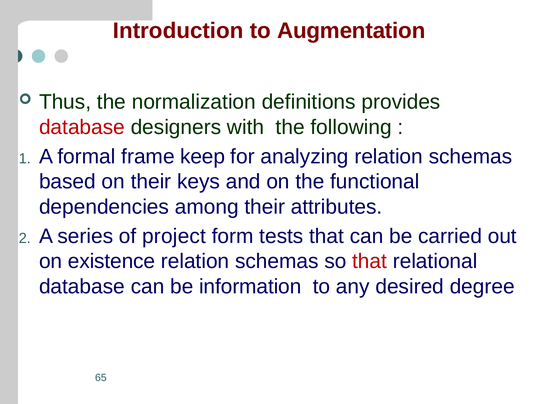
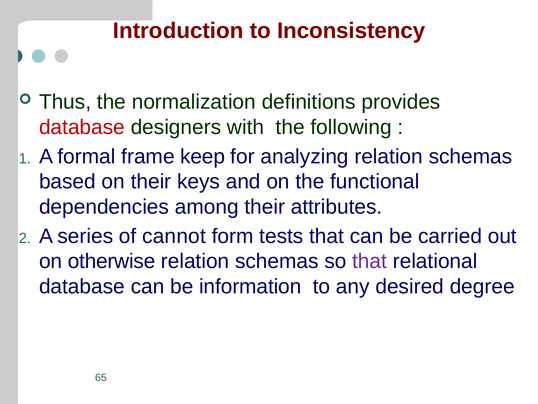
Augmentation: Augmentation -> Inconsistency
project: project -> cannot
existence: existence -> otherwise
that at (370, 261) colour: red -> purple
